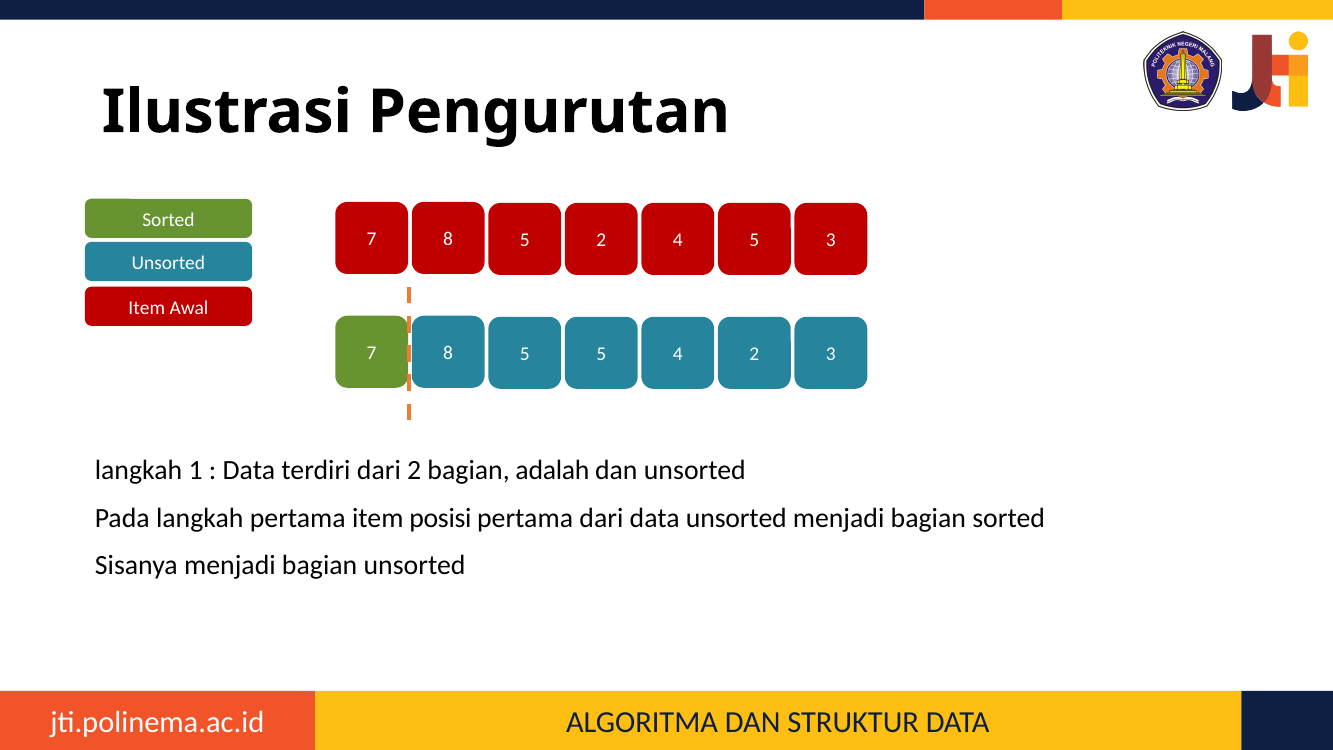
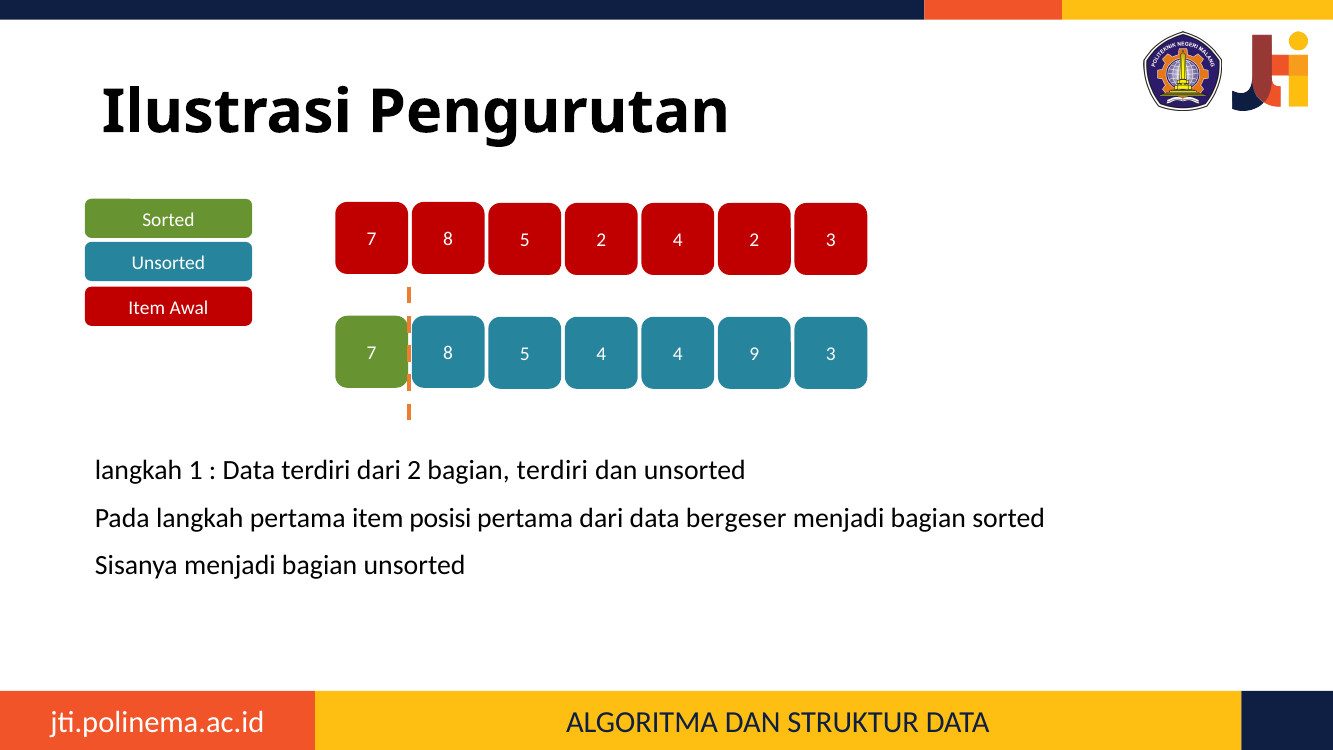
4 5: 5 -> 2
5 5: 5 -> 4
4 2: 2 -> 9
bagian adalah: adalah -> terdiri
data unsorted: unsorted -> bergeser
